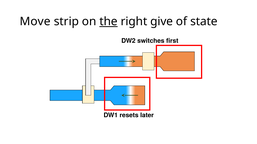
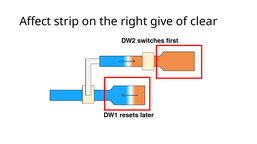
Move: Move -> Affect
the underline: present -> none
state: state -> clear
